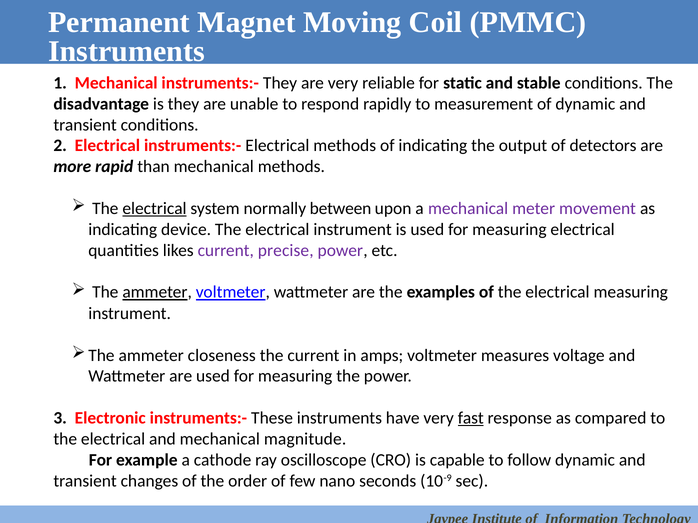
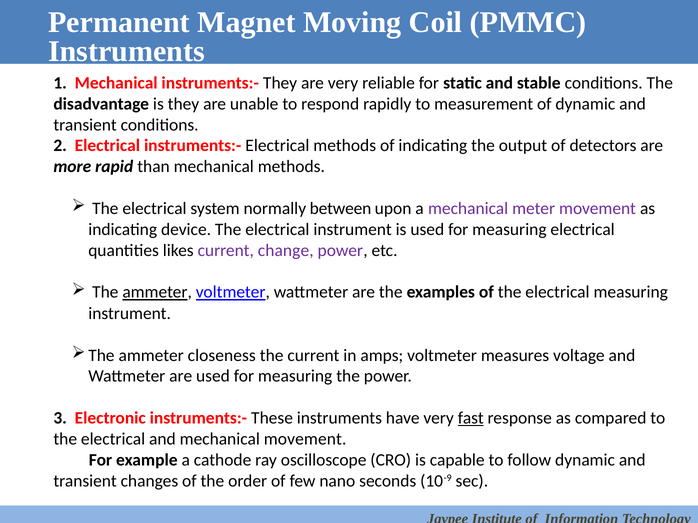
electrical at (154, 209) underline: present -> none
precise: precise -> change
mechanical magnitude: magnitude -> movement
